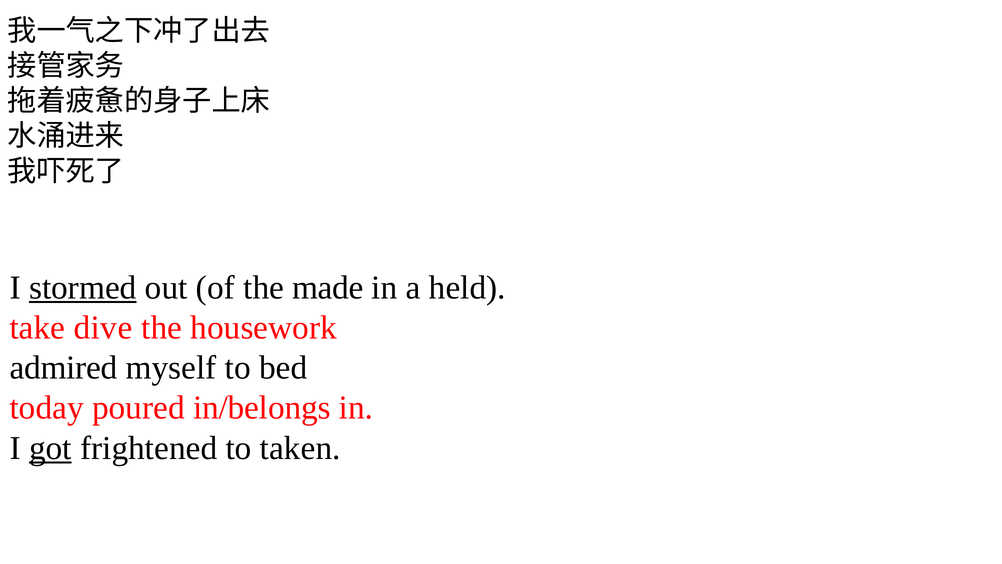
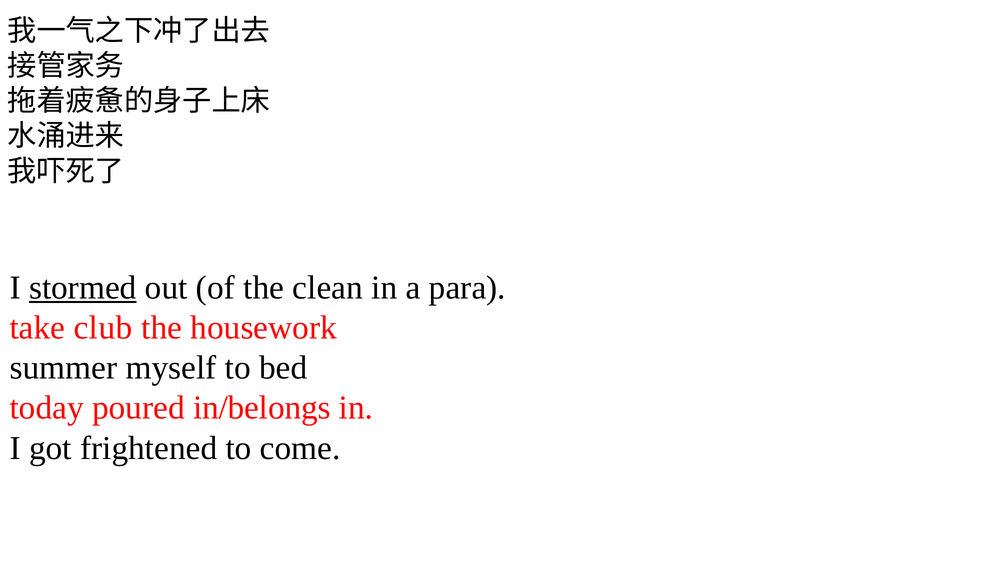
made: made -> clean
held: held -> para
dive: dive -> club
admired: admired -> summer
got underline: present -> none
taken: taken -> come
